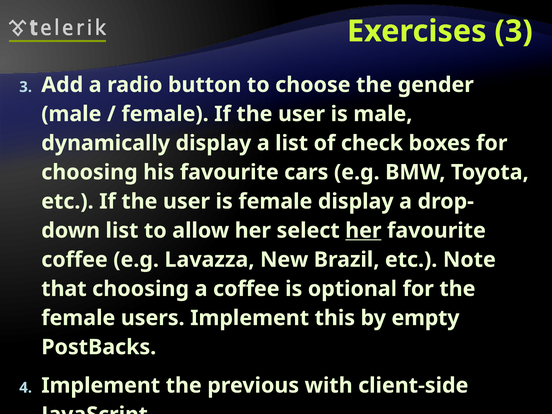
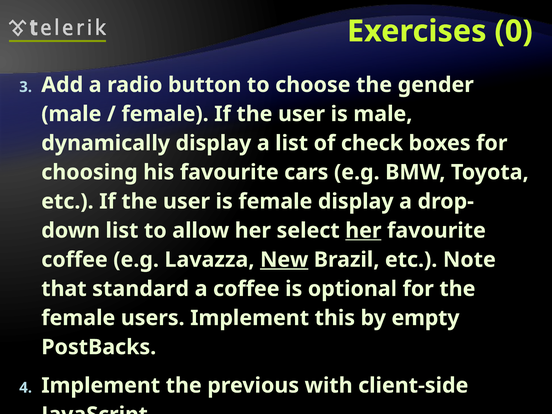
Exercises 3: 3 -> 0
New underline: none -> present
that choosing: choosing -> standard
